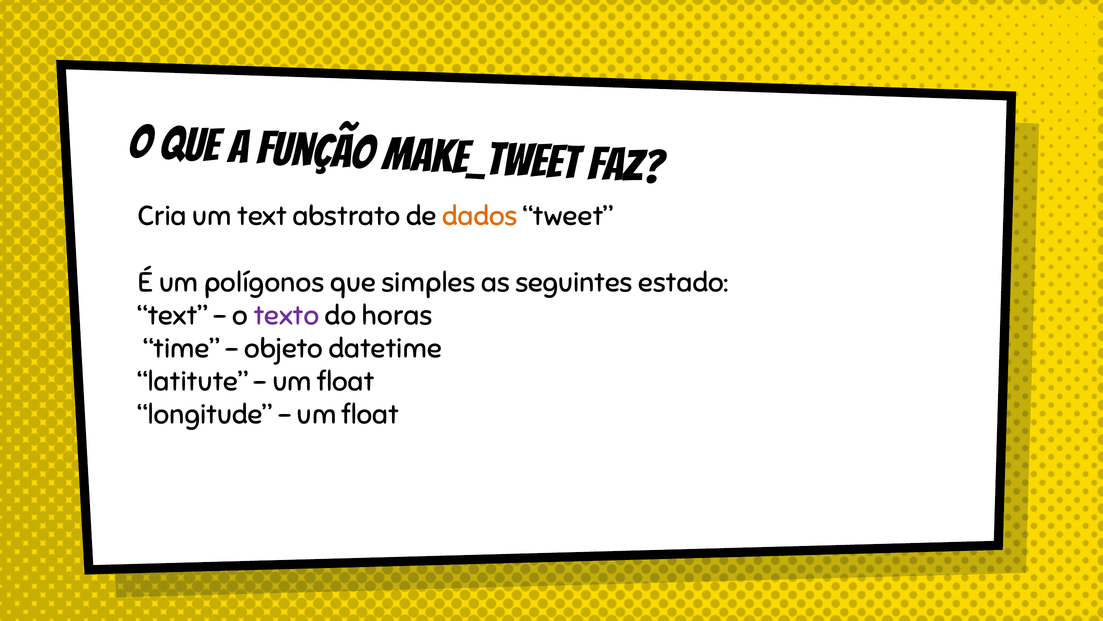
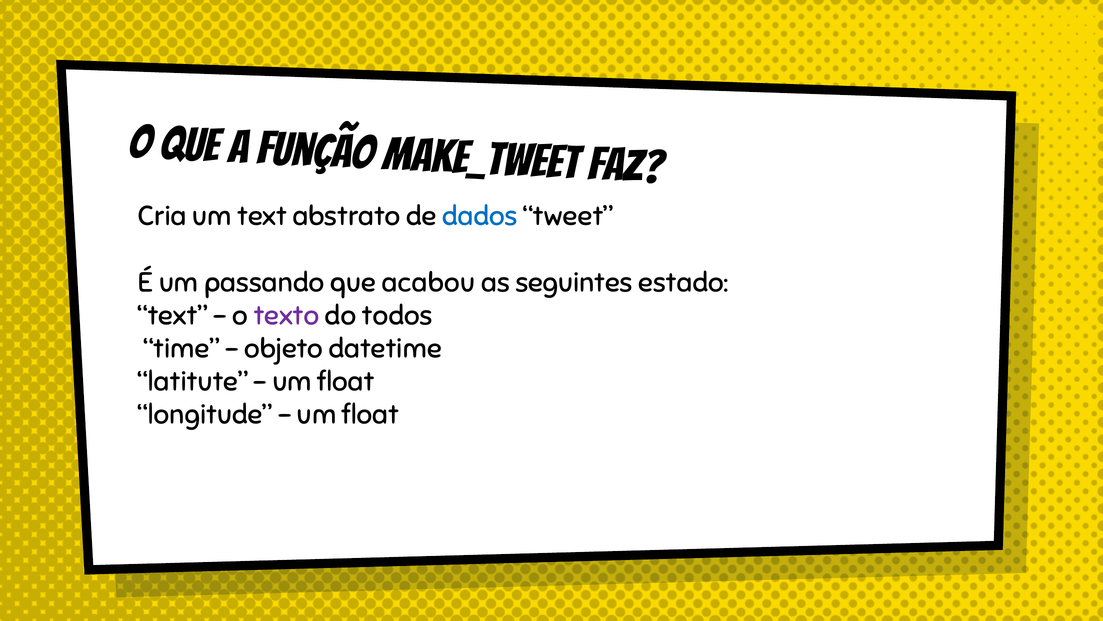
dados colour: orange -> blue
polígonos: polígonos -> passando
simples: simples -> acabou
horas: horas -> todos
